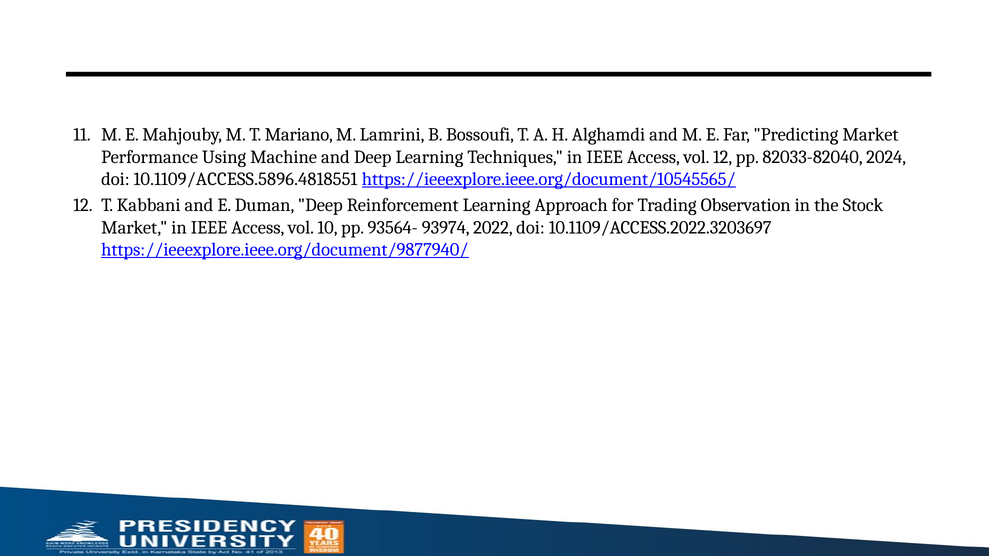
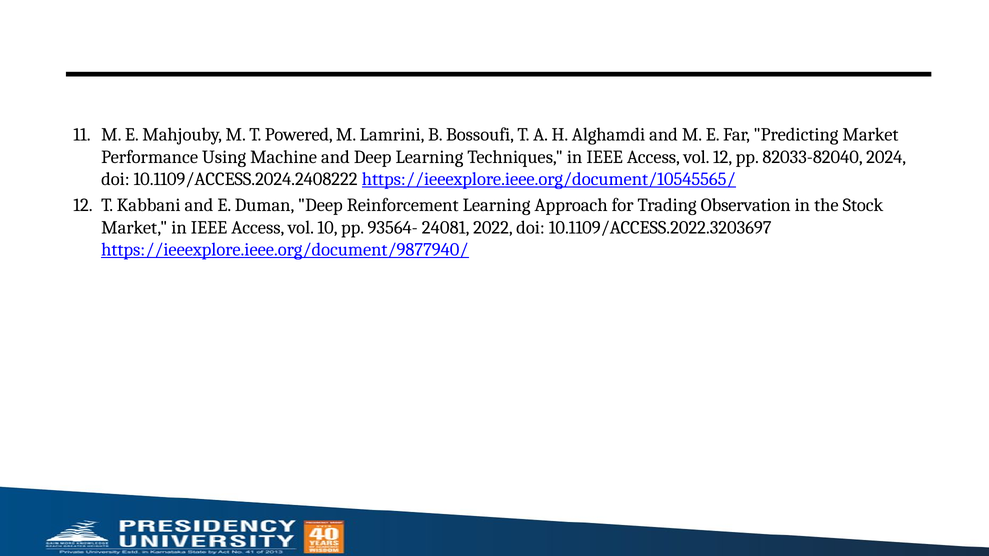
Mariano: Mariano -> Powered
10.1109/ACCESS.5896.4818551: 10.1109/ACCESS.5896.4818551 -> 10.1109/ACCESS.2024.2408222
93974: 93974 -> 24081
